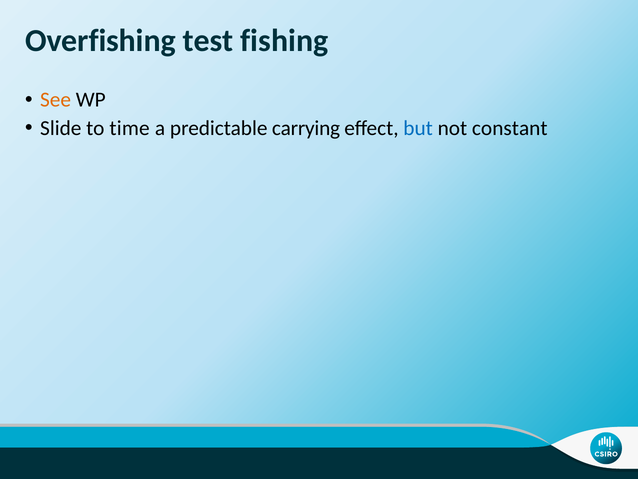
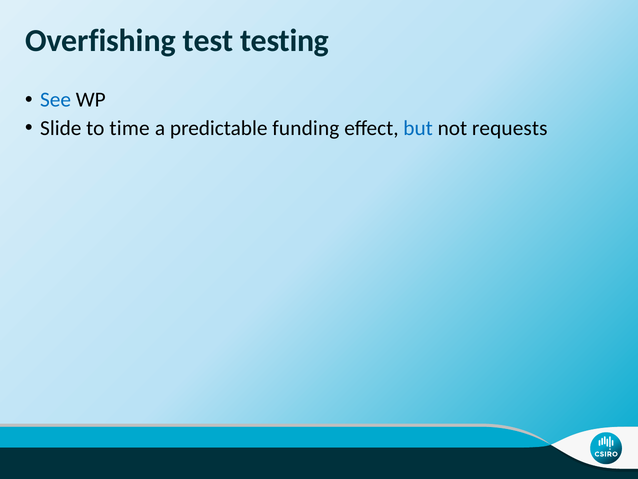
fishing: fishing -> testing
See colour: orange -> blue
carrying: carrying -> funding
constant: constant -> requests
